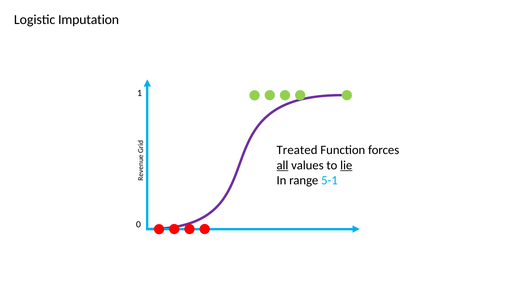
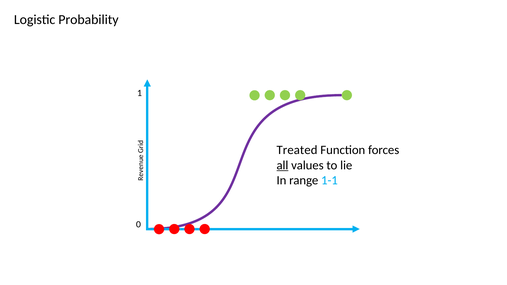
Imputation: Imputation -> Probability
lie underline: present -> none
5-1: 5-1 -> 1-1
